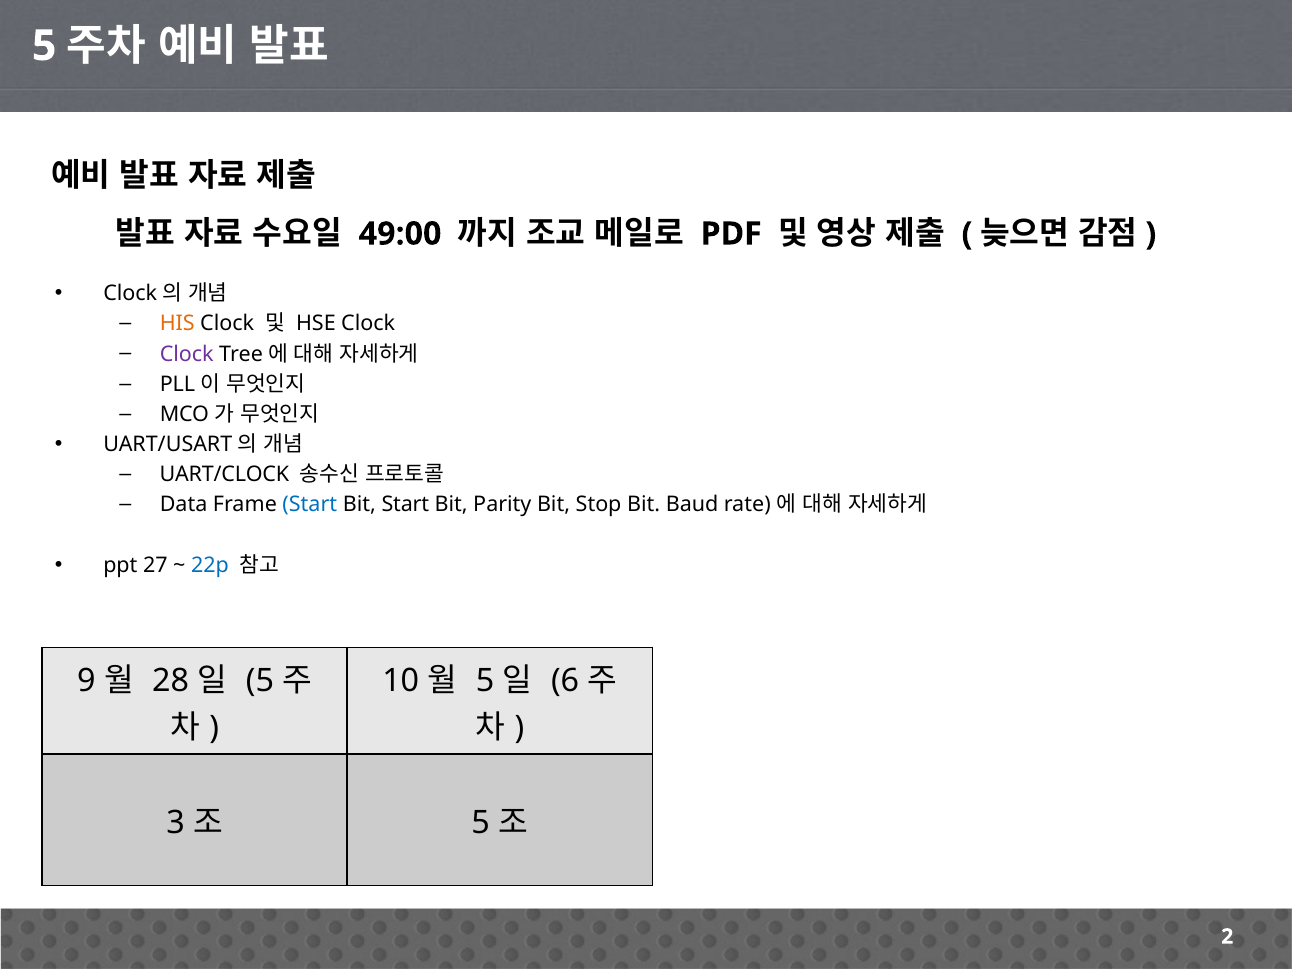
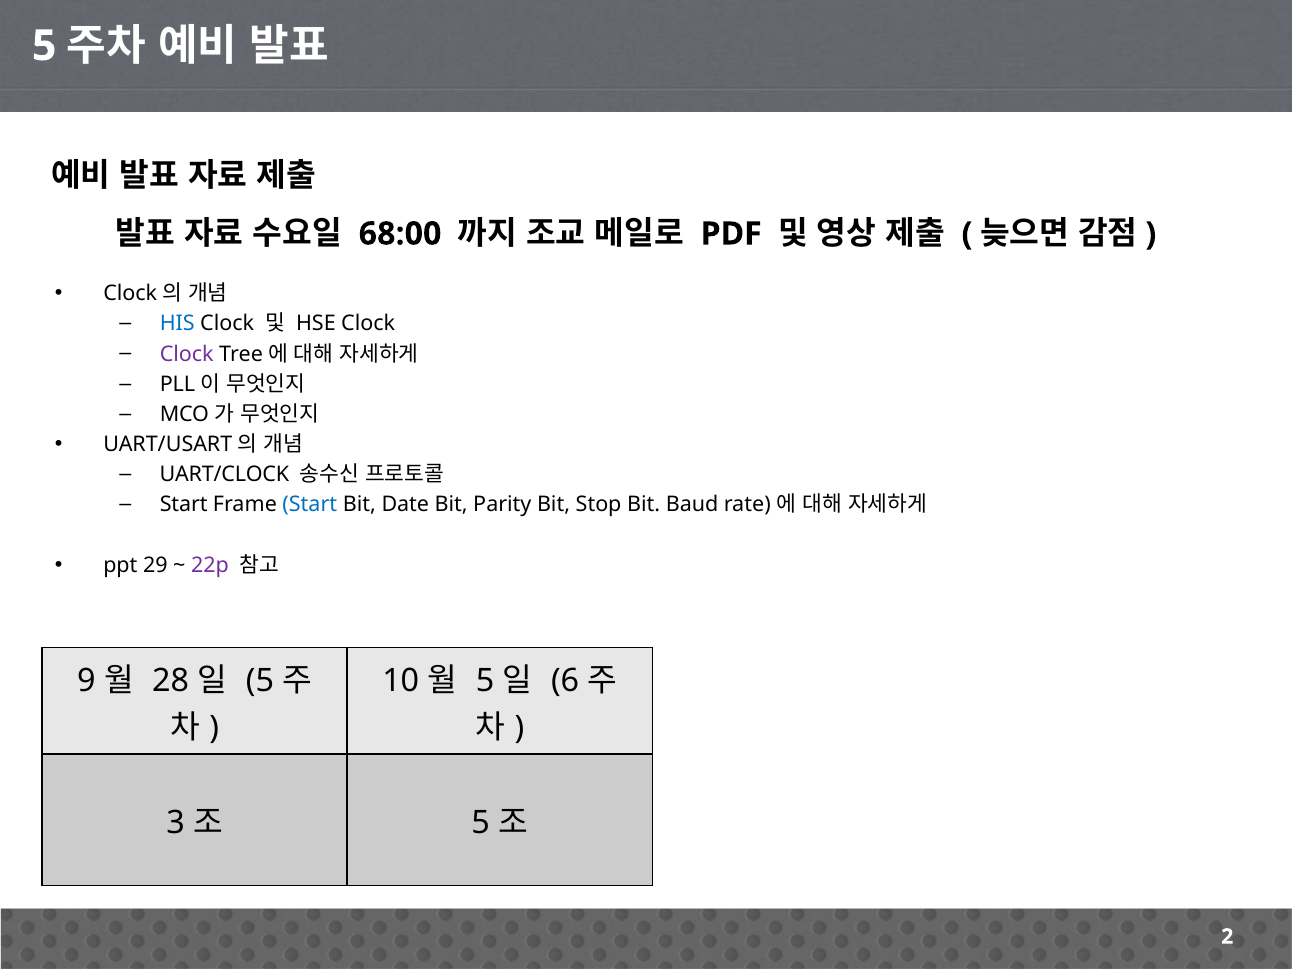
49:00: 49:00 -> 68:00
HIS colour: orange -> blue
Data at (184, 505): Data -> Start
Bit Start: Start -> Date
27: 27 -> 29
22p colour: blue -> purple
